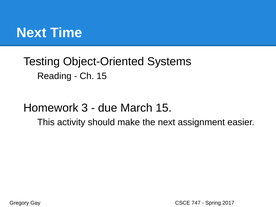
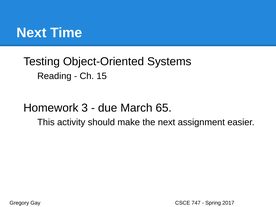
March 15: 15 -> 65
